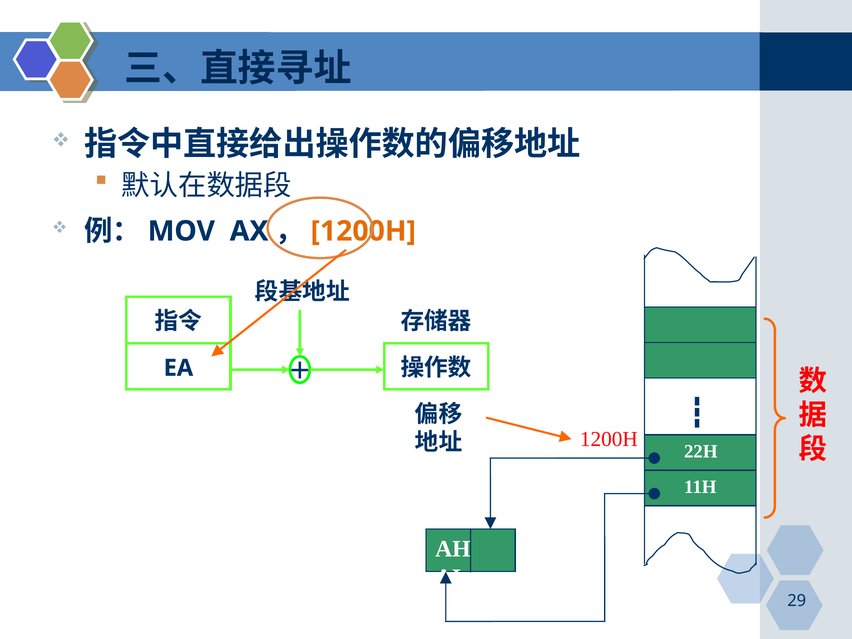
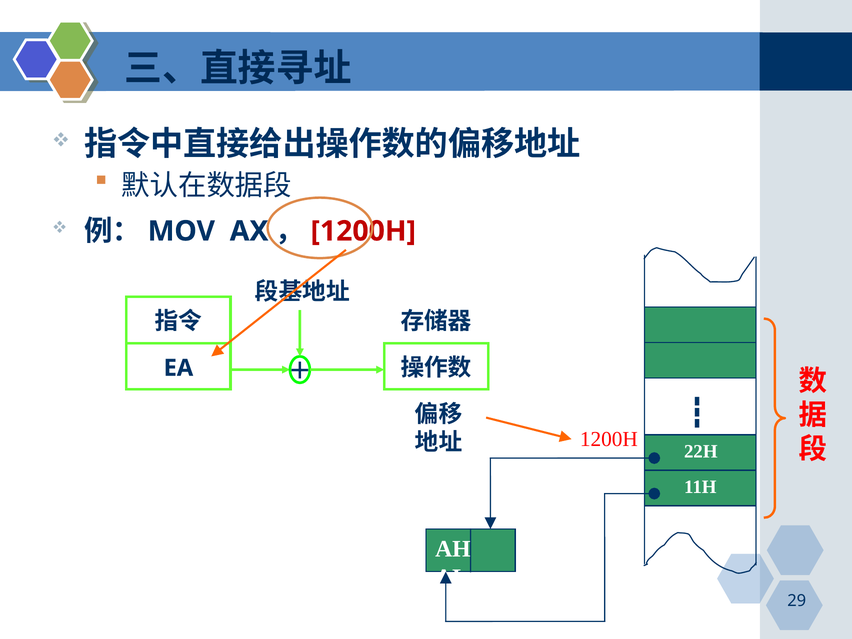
1200H at (363, 231) colour: orange -> red
